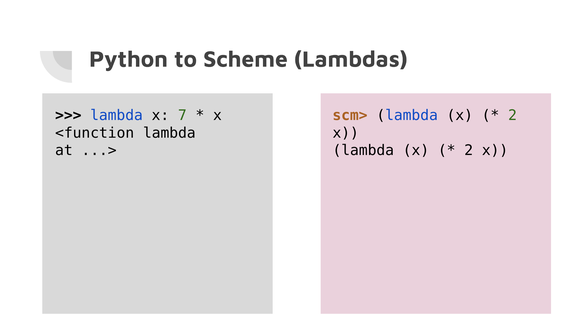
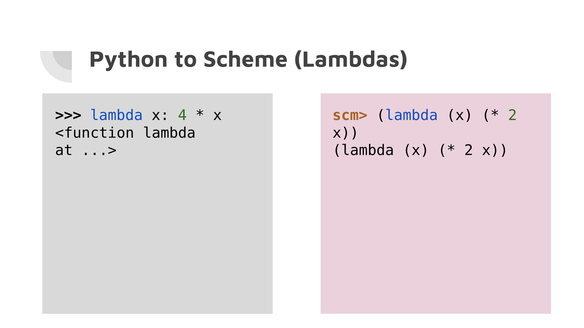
7: 7 -> 4
